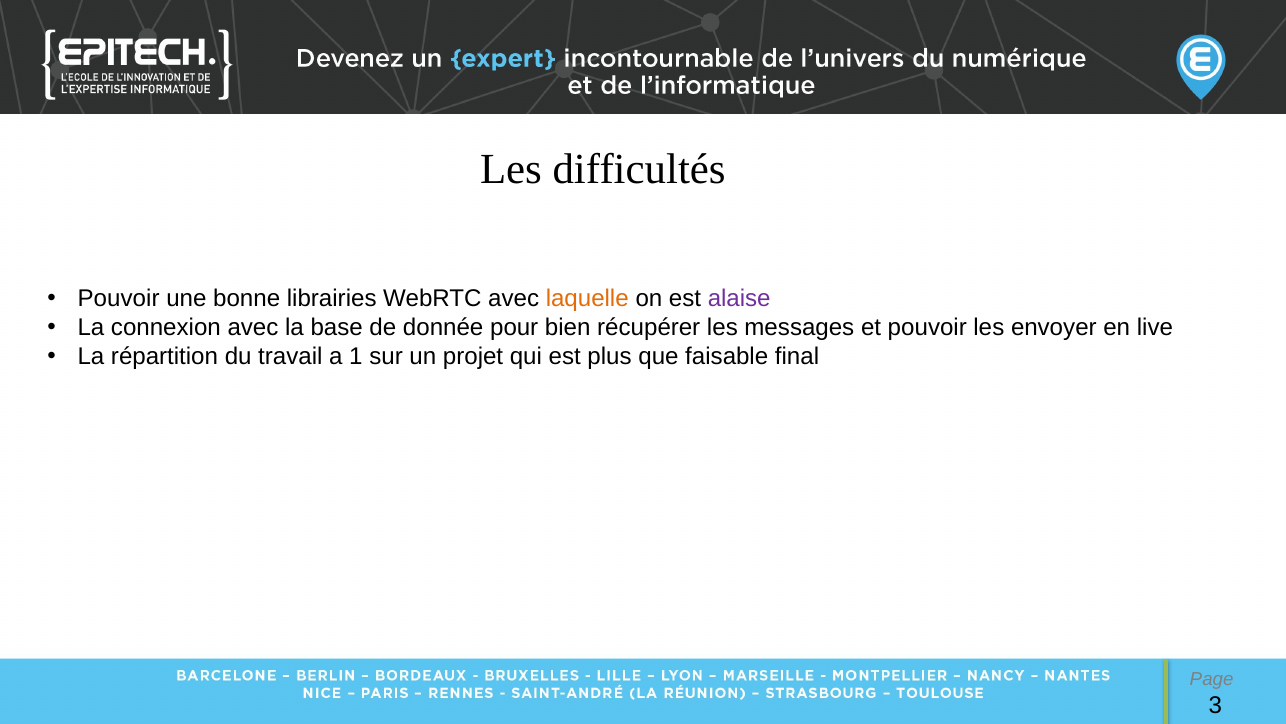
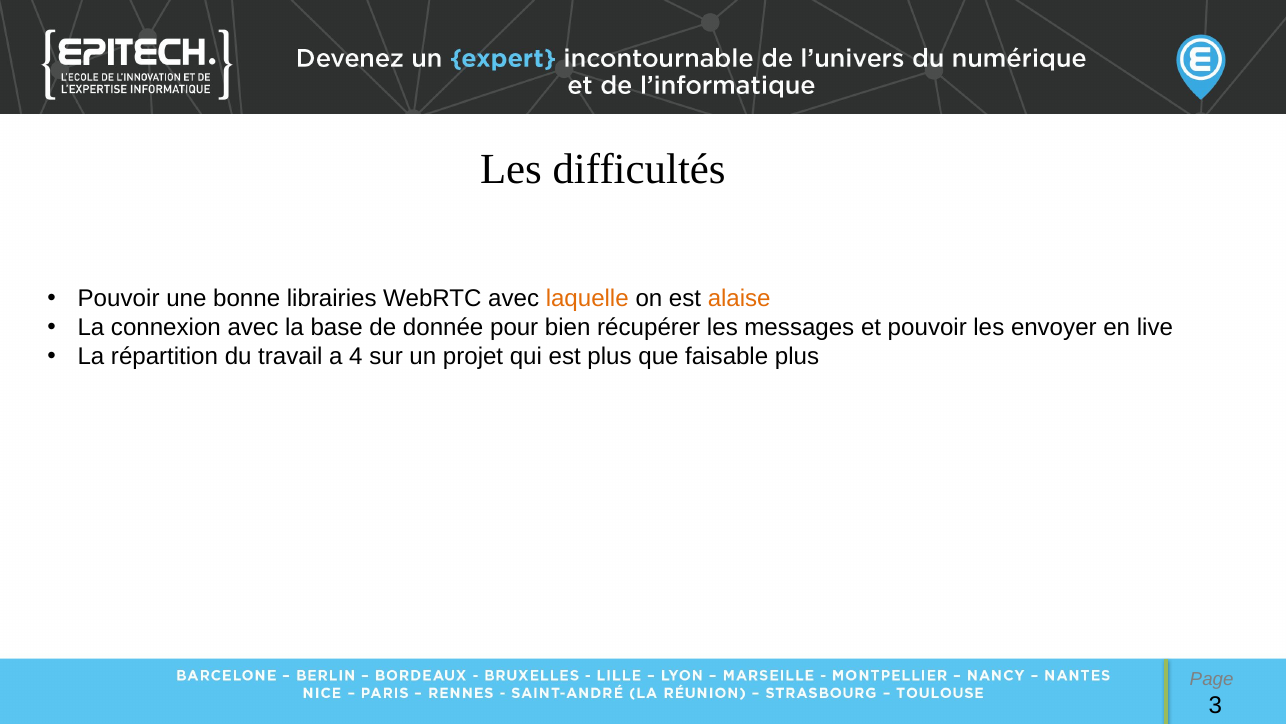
alaise colour: purple -> orange
1: 1 -> 4
faisable final: final -> plus
